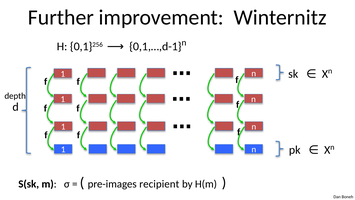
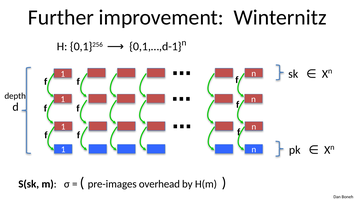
recipient: recipient -> overhead
